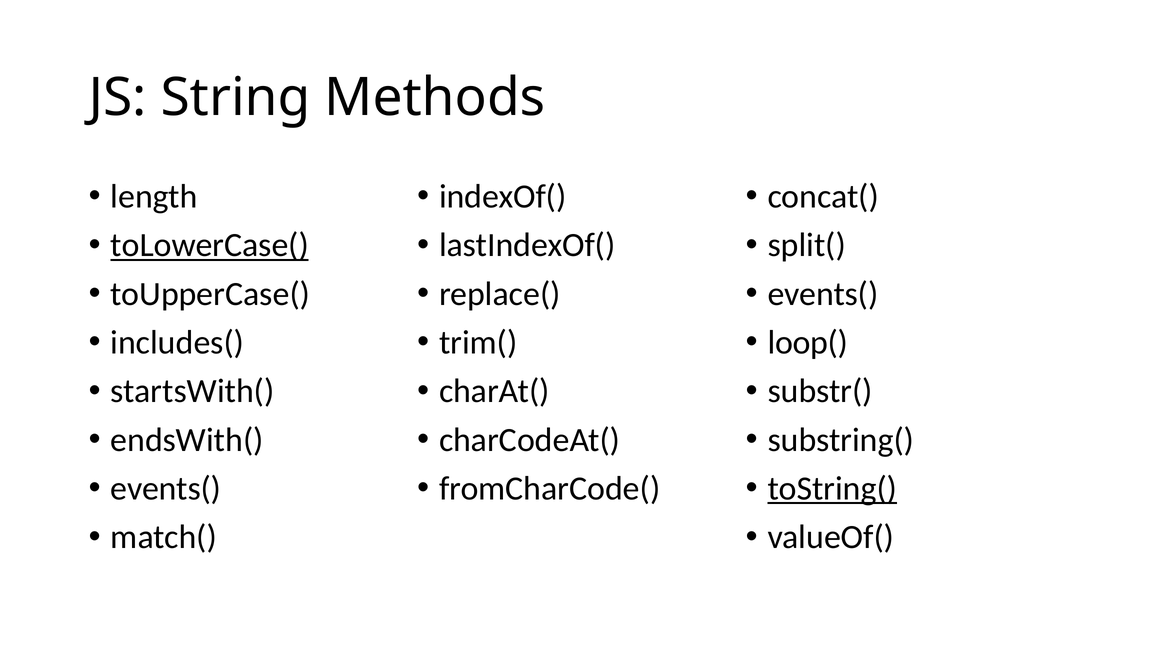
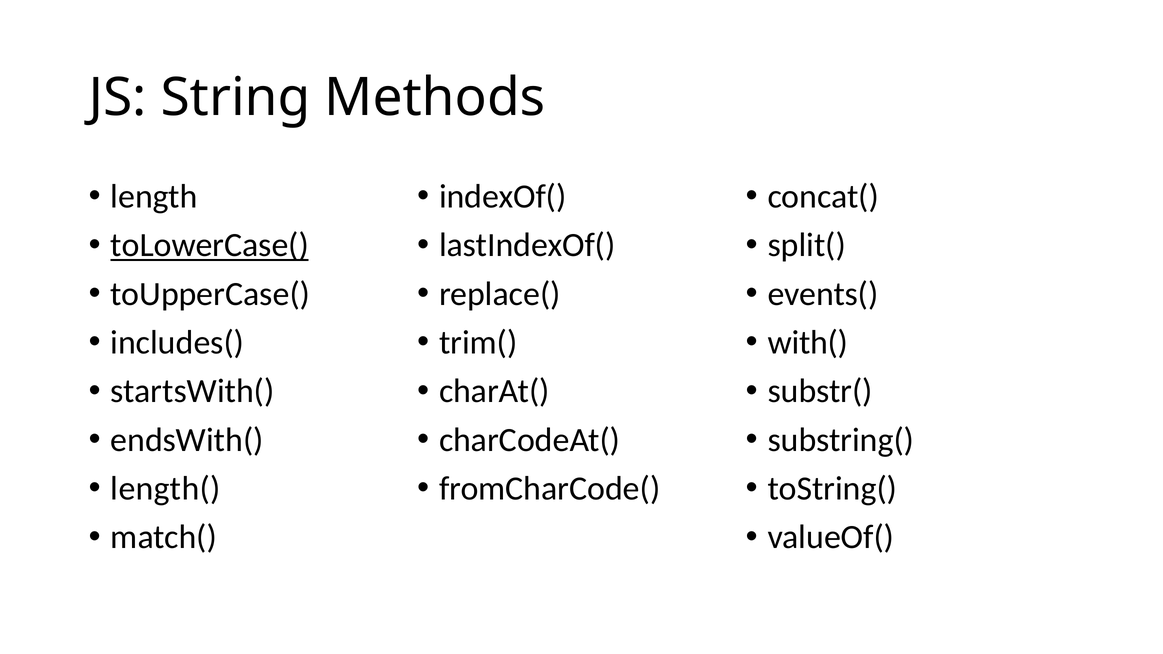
loop(: loop( -> with(
events( at (166, 489): events( -> length(
toString( underline: present -> none
